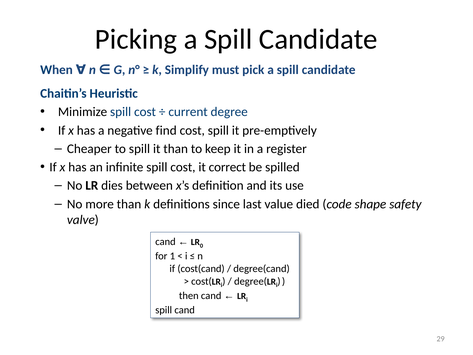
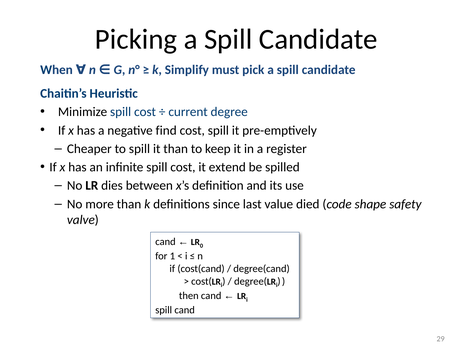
correct: correct -> extend
